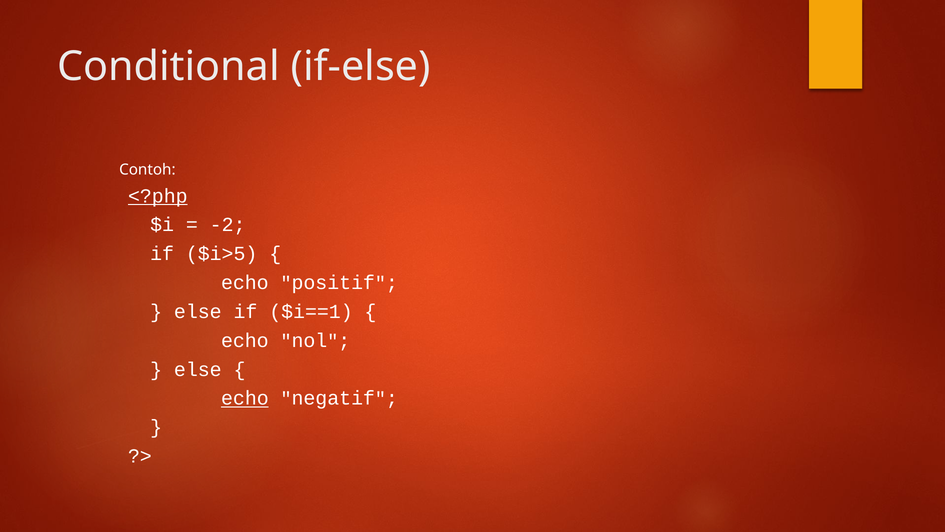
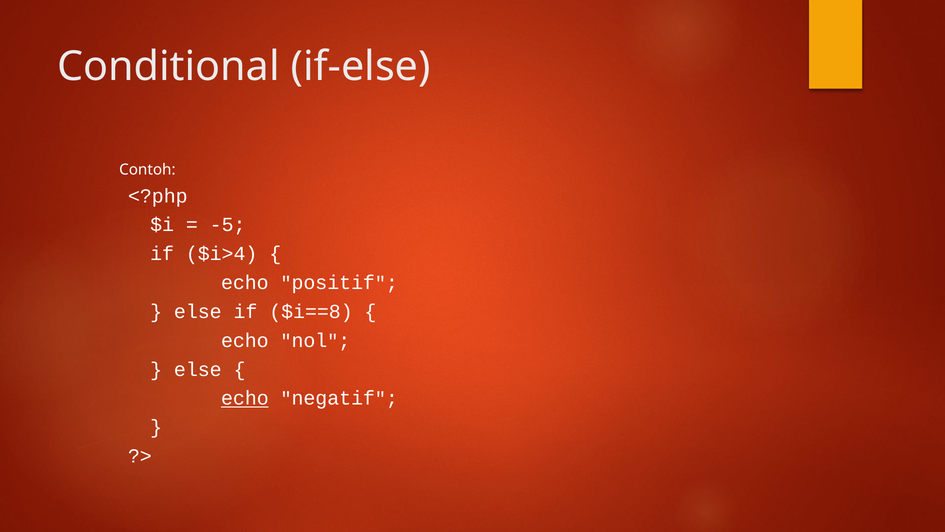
<?php underline: present -> none
-2: -2 -> -5
$i>5: $i>5 -> $i>4
$i==1: $i==1 -> $i==8
